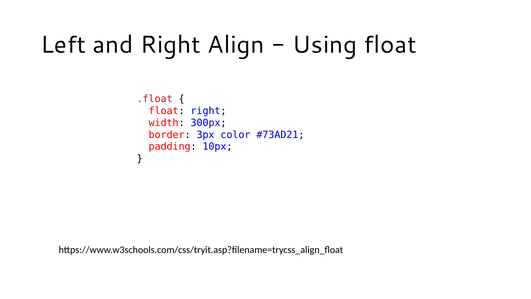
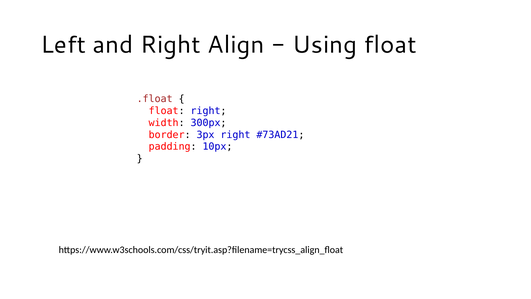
3px color: color -> right
